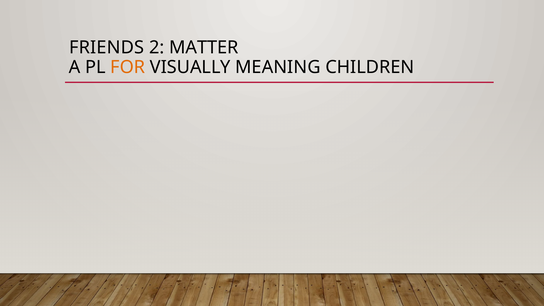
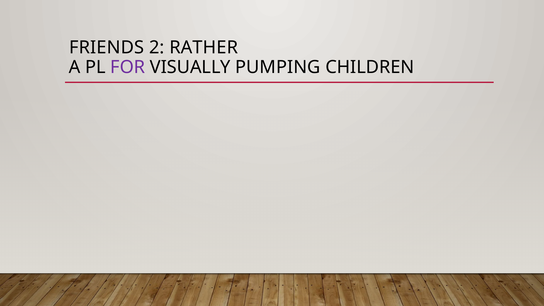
MATTER: MATTER -> RATHER
FOR colour: orange -> purple
MEANING: MEANING -> PUMPING
